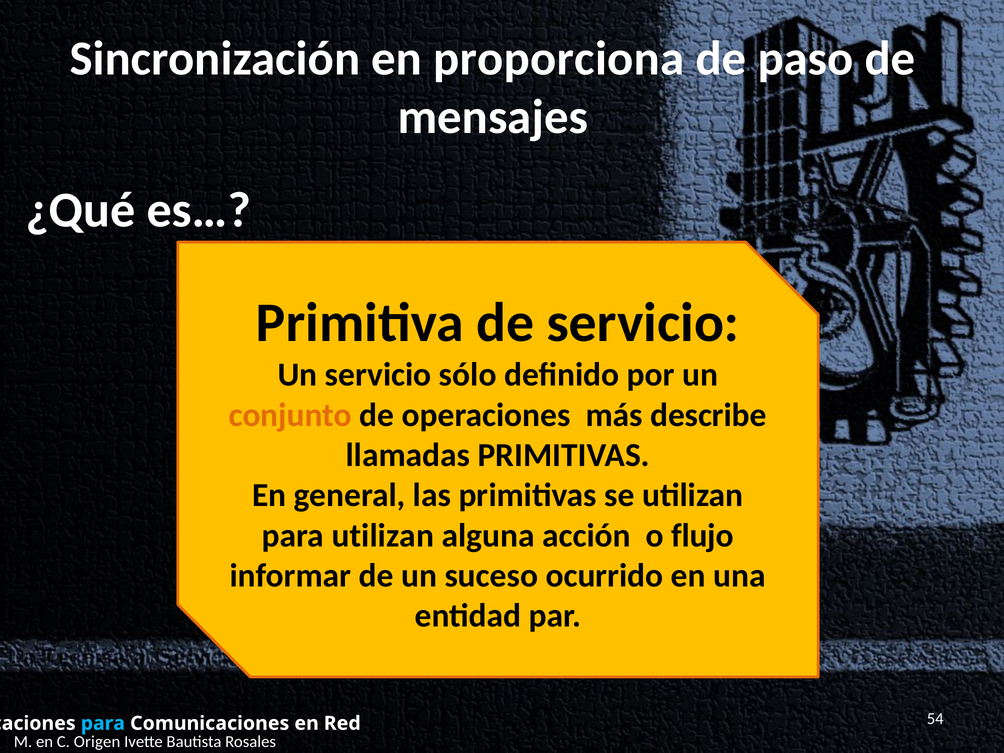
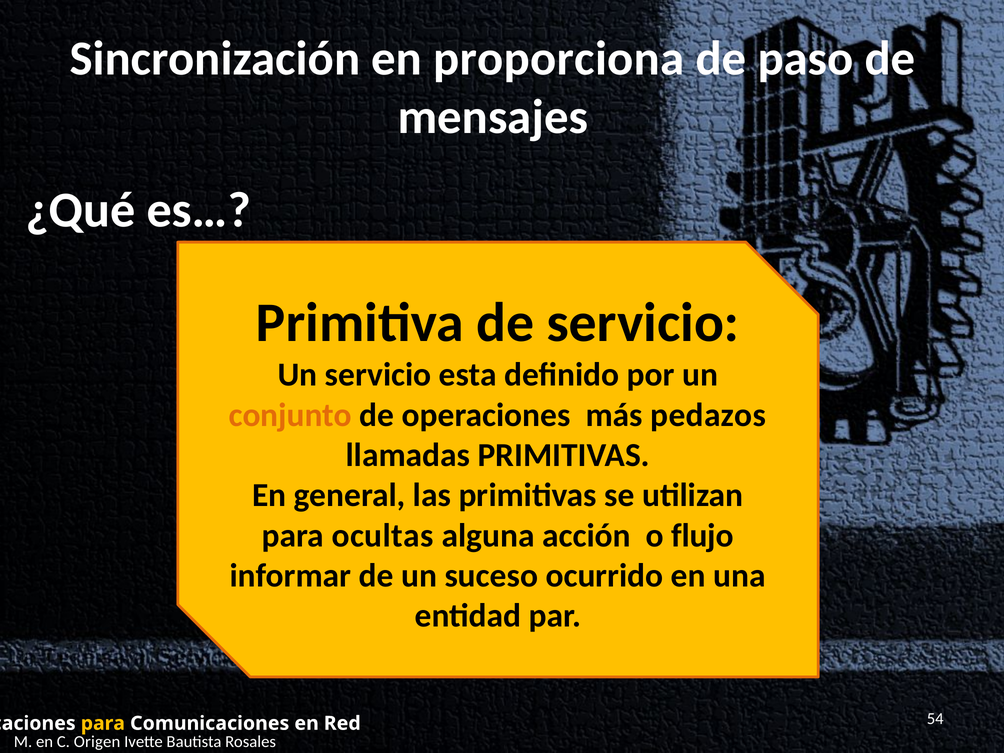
sólo: sólo -> esta
describe: describe -> pedazos
para utilizan: utilizan -> ocultas
para at (103, 723) colour: light blue -> yellow
